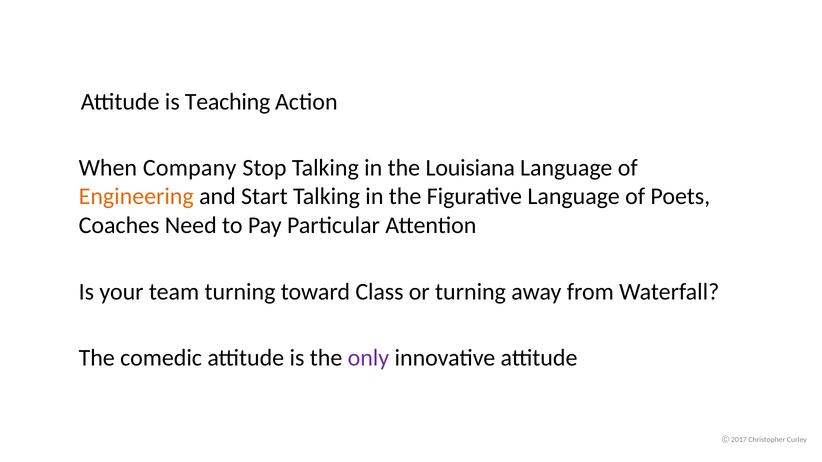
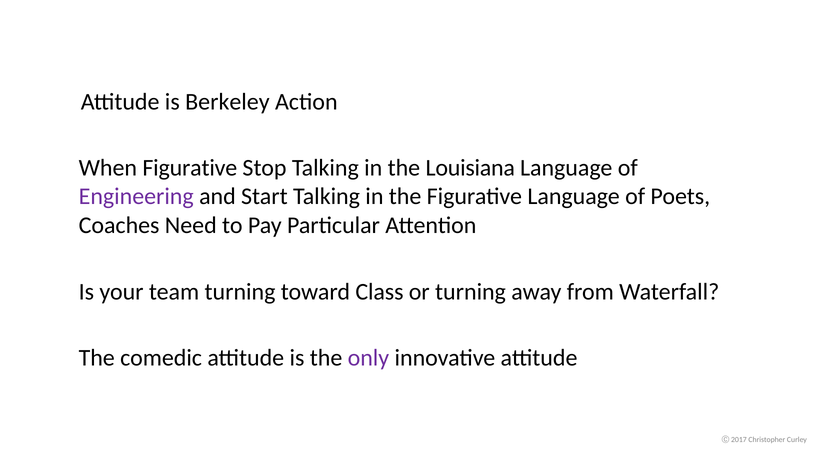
Teaching: Teaching -> Berkeley
When Company: Company -> Figurative
Engineering colour: orange -> purple
